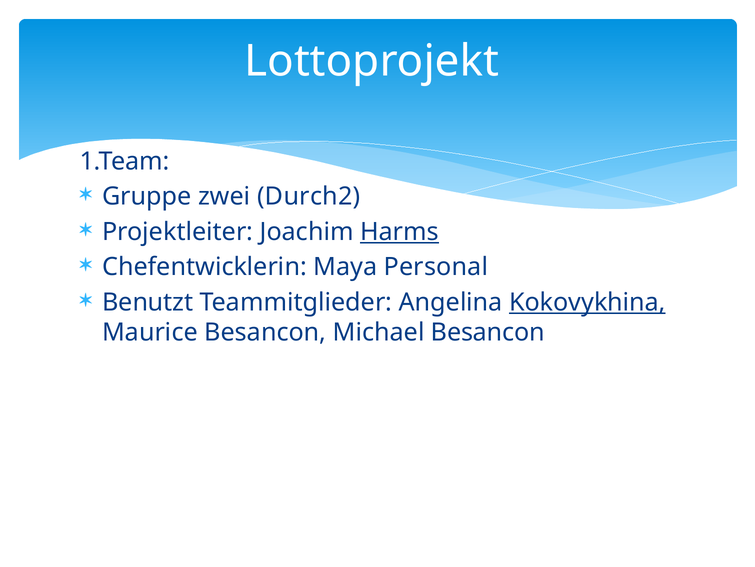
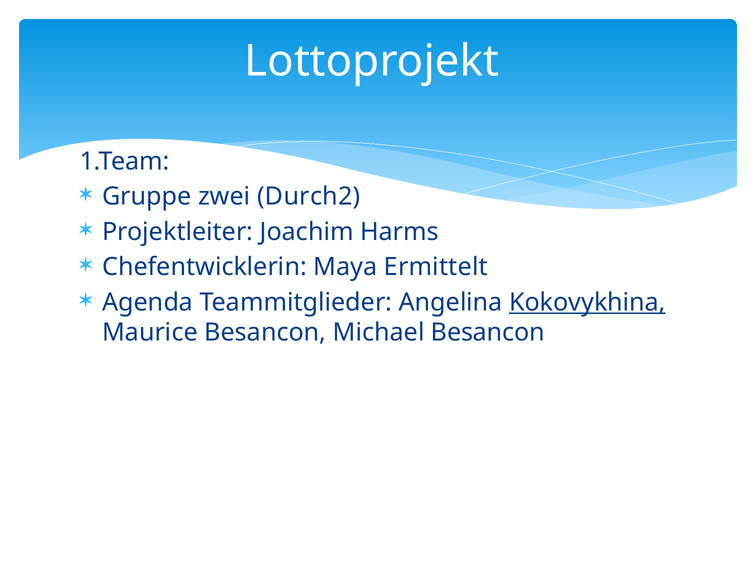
Harms underline: present -> none
Personal: Personal -> Ermittelt
Benutzt: Benutzt -> Agenda
